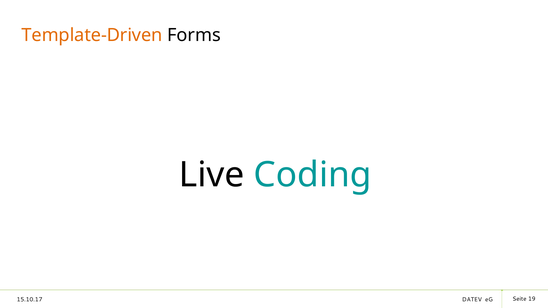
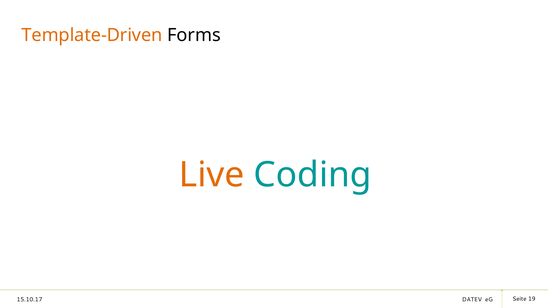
Live colour: black -> orange
